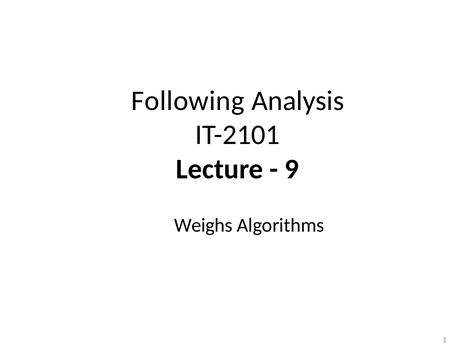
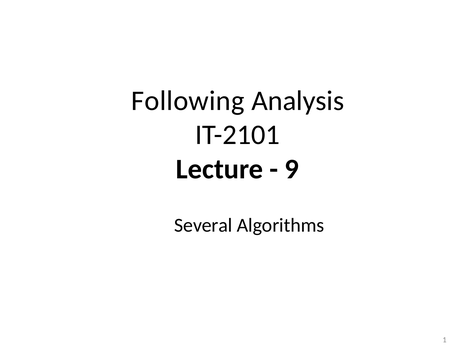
Weighs: Weighs -> Several
